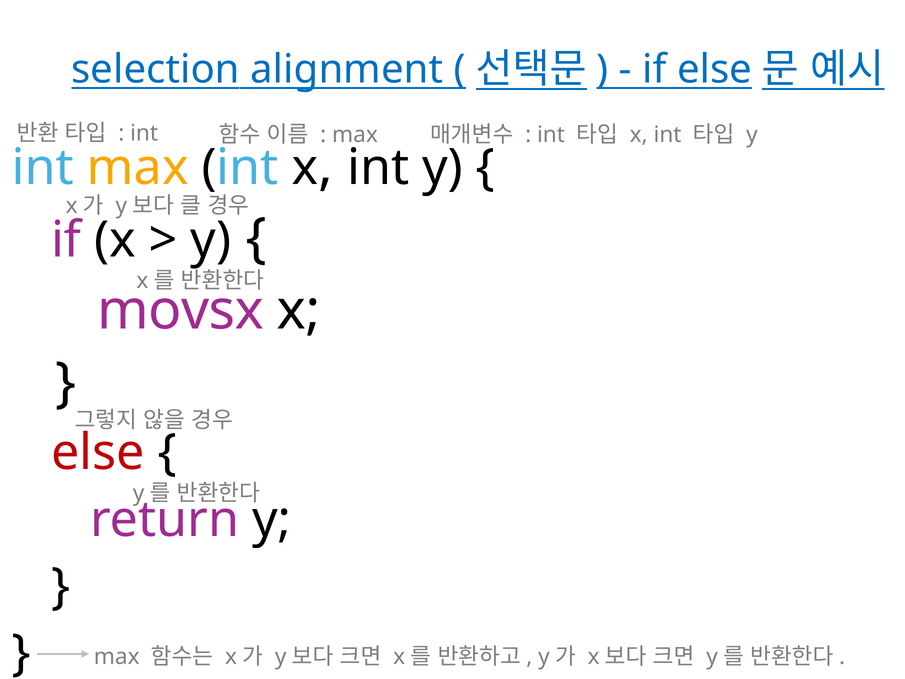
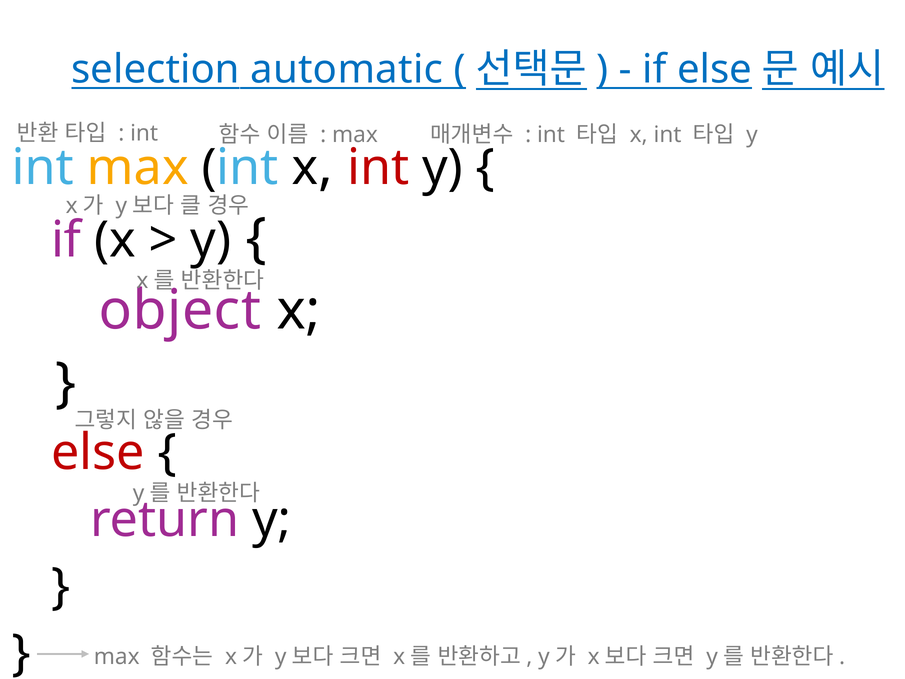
alignment: alignment -> automatic
int at (378, 168) colour: black -> red
movsx: movsx -> object
